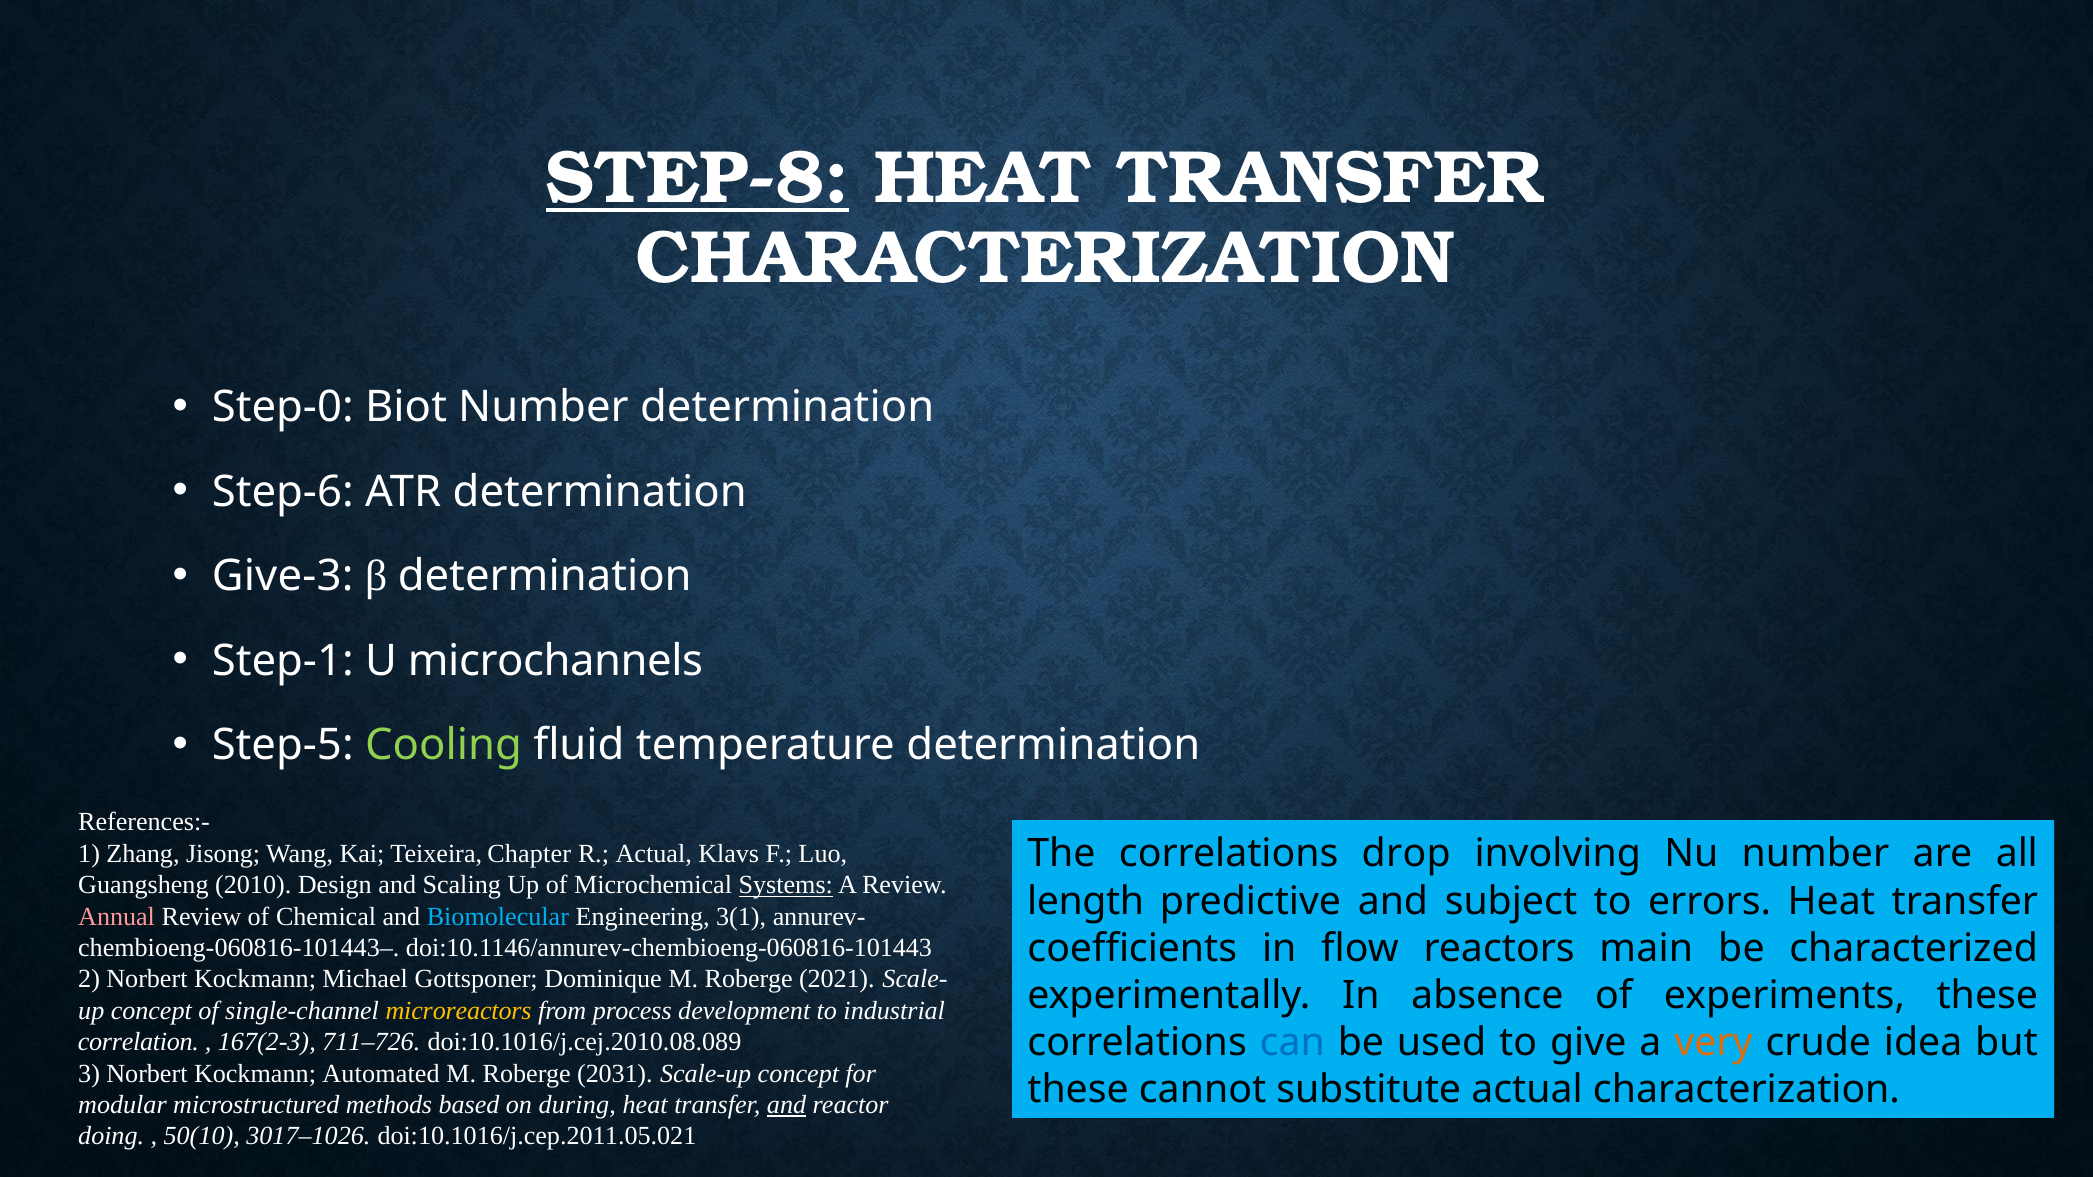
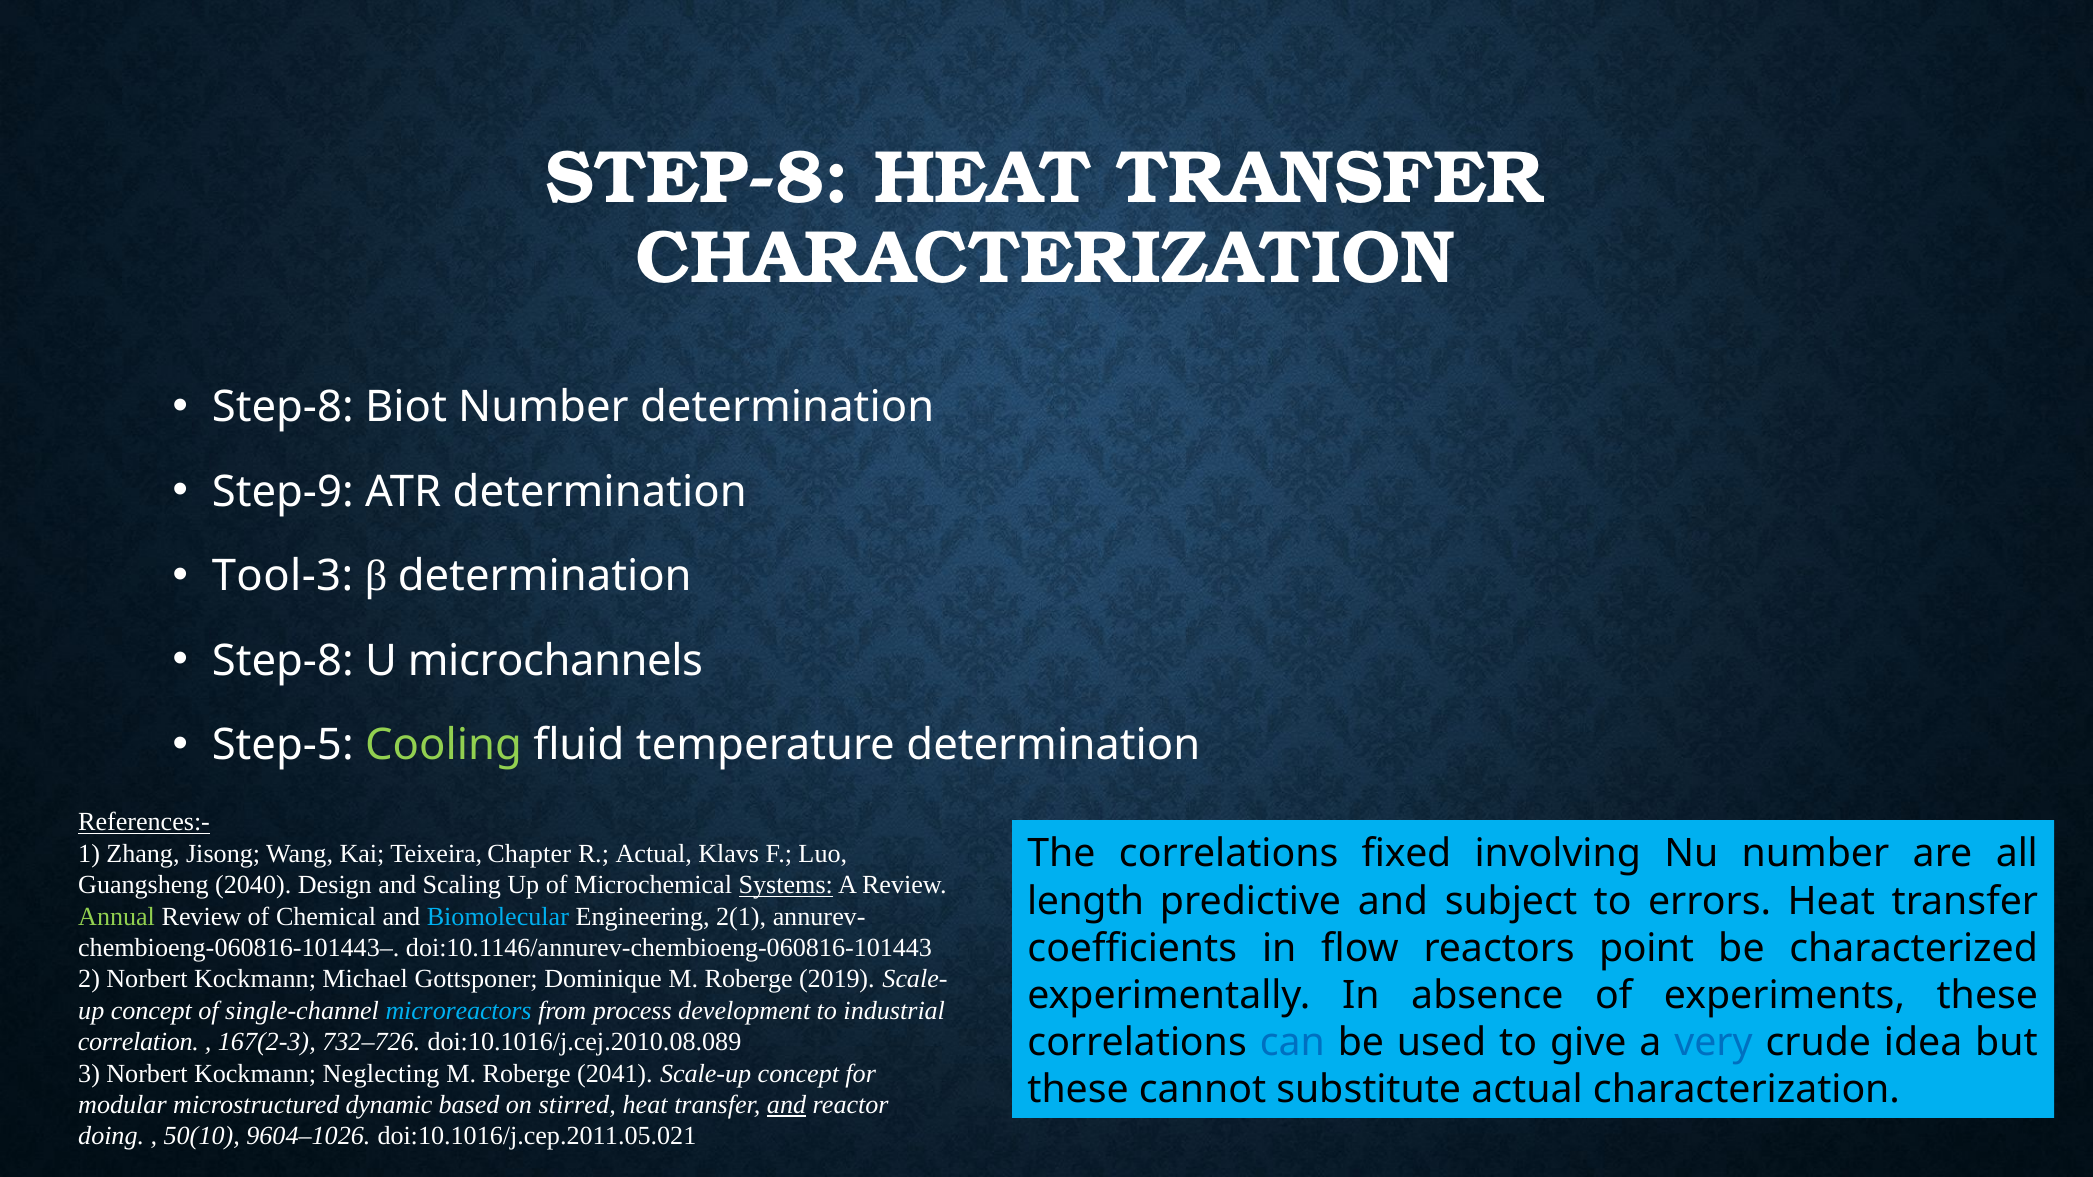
STEP-8 at (698, 178) underline: present -> none
Step-0 at (283, 407): Step-0 -> Step-8
Step-6: Step-6 -> Step-9
Give-3: Give-3 -> Tool-3
Step-1 at (283, 661): Step-1 -> Step-8
References:- underline: none -> present
drop: drop -> fixed
2010: 2010 -> 2040
Annual colour: pink -> light green
3(1: 3(1 -> 2(1
main: main -> point
2021: 2021 -> 2019
microreactors colour: yellow -> light blue
711–726: 711–726 -> 732–726
very colour: orange -> blue
Automated: Automated -> Neglecting
2031: 2031 -> 2041
methods: methods -> dynamic
during: during -> stirred
3017–1026: 3017–1026 -> 9604–1026
